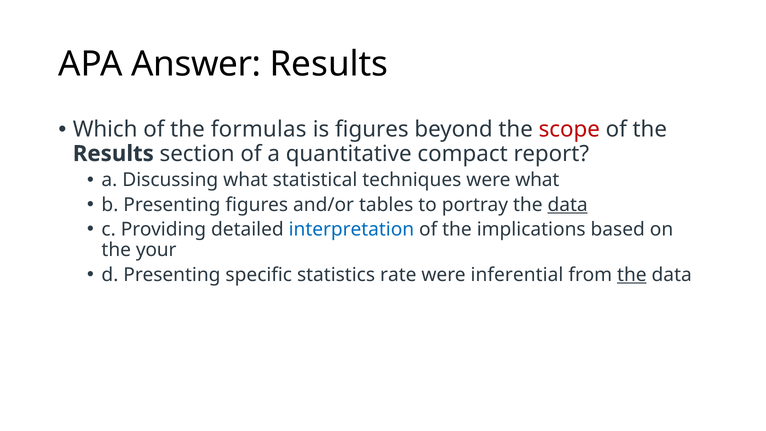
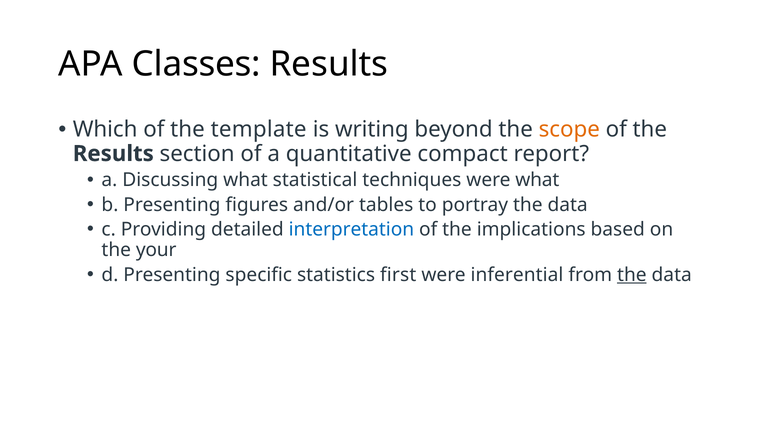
Answer: Answer -> Classes
formulas: formulas -> template
is figures: figures -> writing
scope colour: red -> orange
data at (568, 205) underline: present -> none
rate: rate -> first
